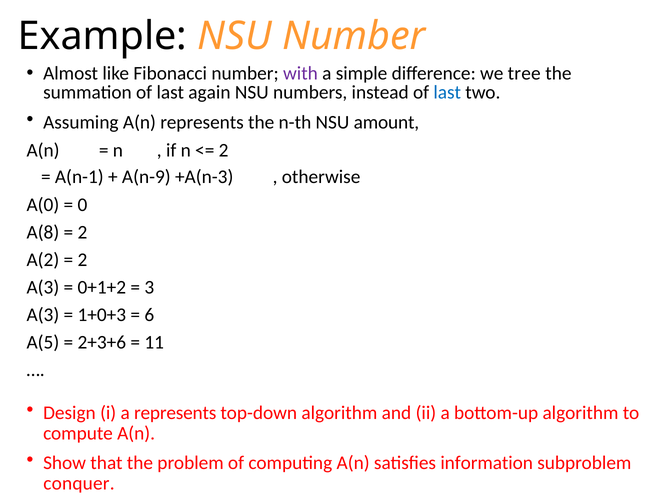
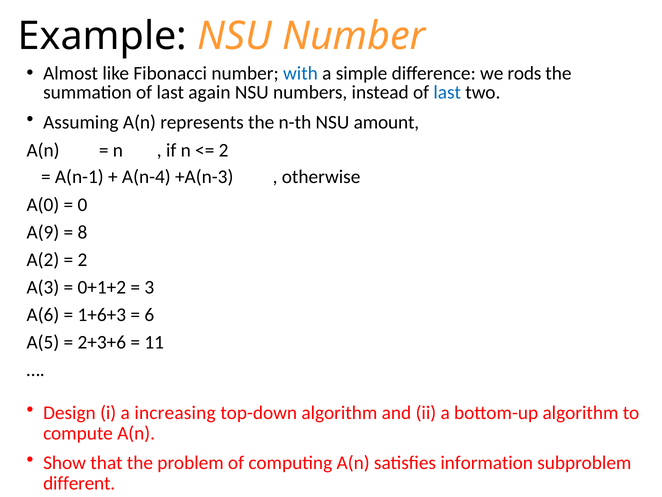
with colour: purple -> blue
tree: tree -> rods
A(n-9: A(n-9 -> A(n-4
A(8: A(8 -> A(9
2 at (82, 232): 2 -> 8
A(3 at (43, 315): A(3 -> A(6
1+0+3: 1+0+3 -> 1+6+3
a represents: represents -> increasing
conquer: conquer -> different
